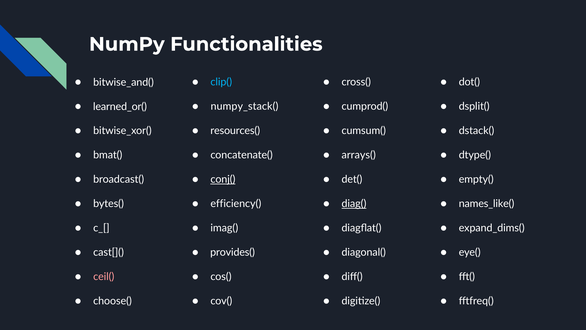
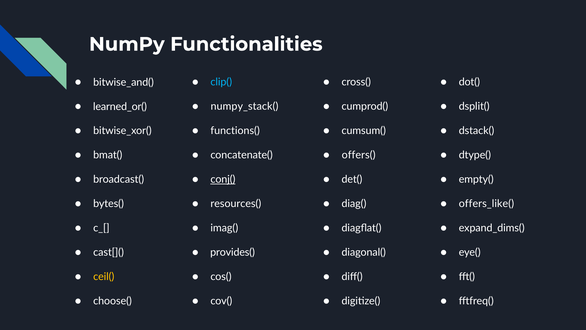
resources(: resources( -> functions(
arrays(: arrays( -> offers(
efficiency(: efficiency( -> resources(
diag( underline: present -> none
names_like(: names_like( -> offers_like(
ceil( colour: pink -> yellow
